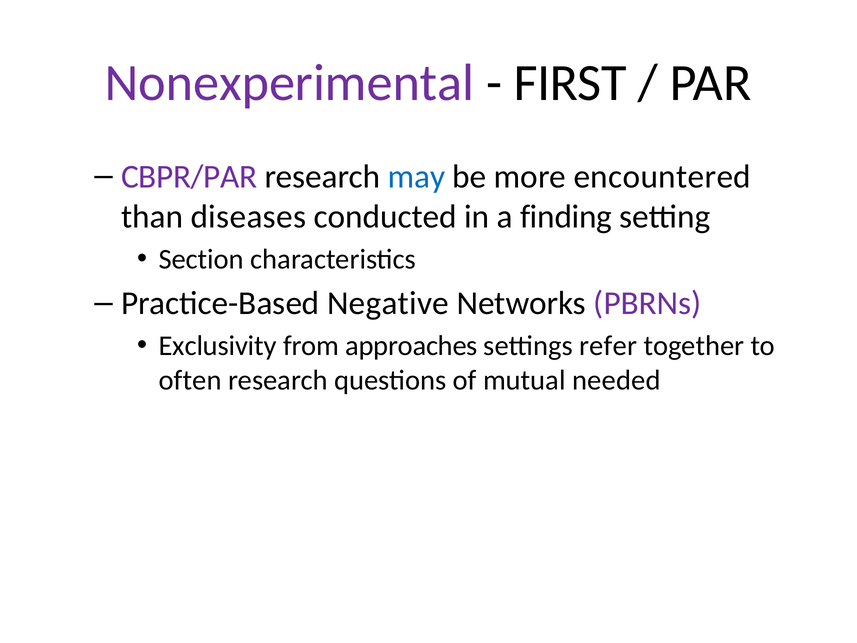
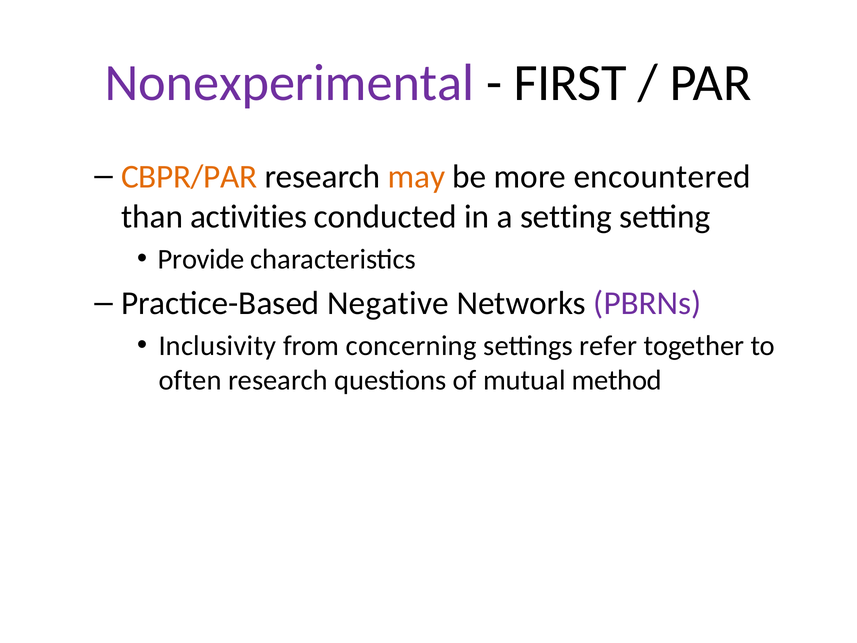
CBPR/PAR colour: purple -> orange
may colour: blue -> orange
diseases: diseases -> activities
a finding: finding -> setting
Section: Section -> Provide
Exclusivity: Exclusivity -> Inclusivity
approaches: approaches -> concerning
needed: needed -> method
